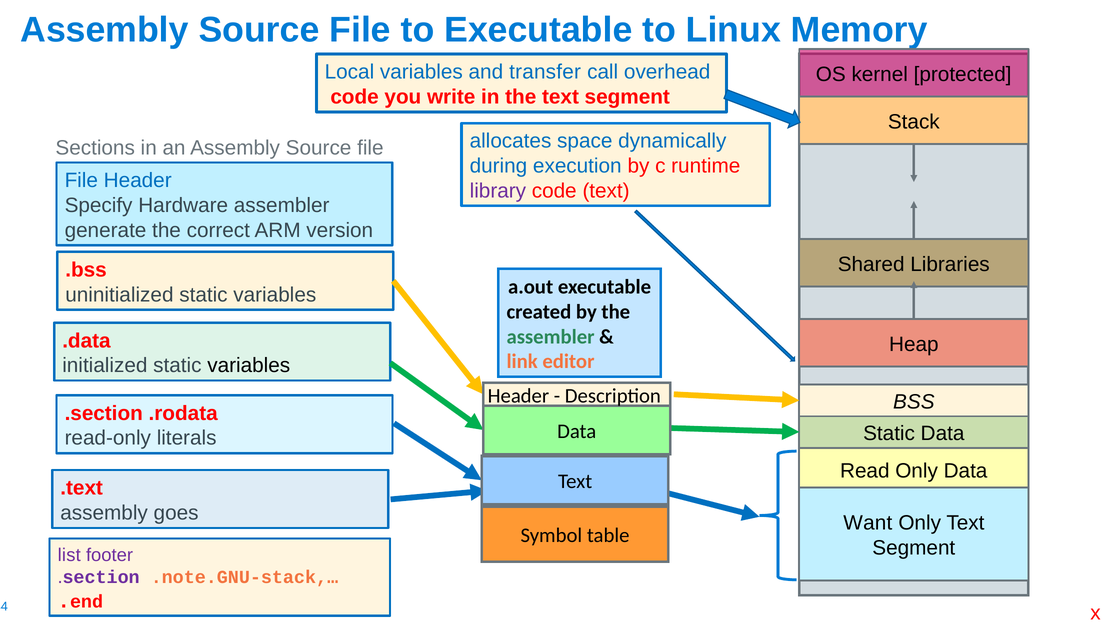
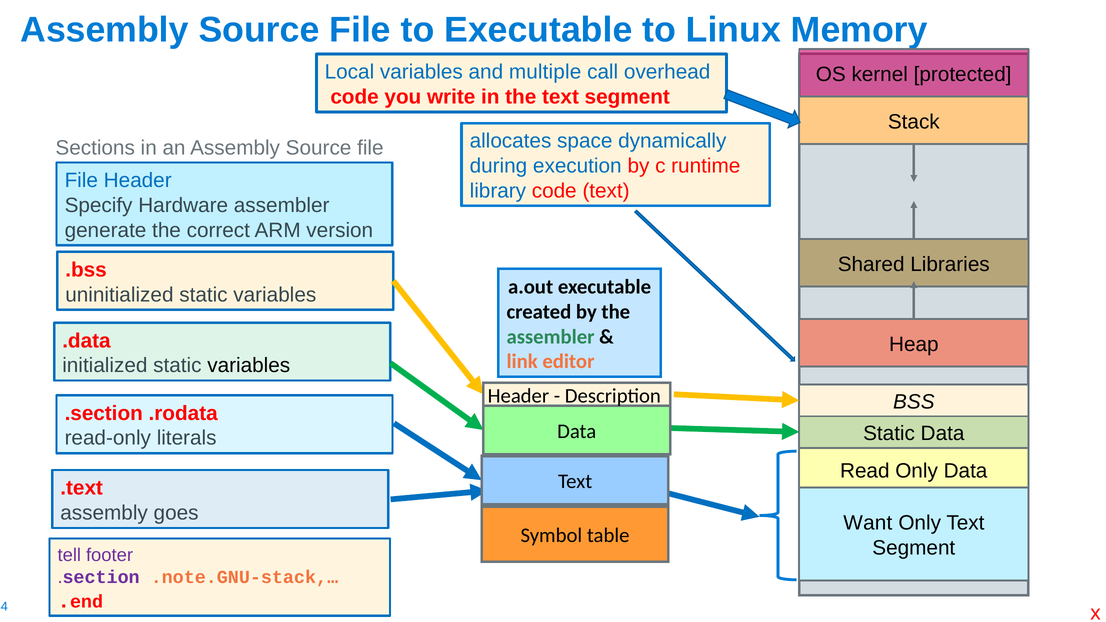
transfer: transfer -> multiple
library colour: purple -> blue
list: list -> tell
